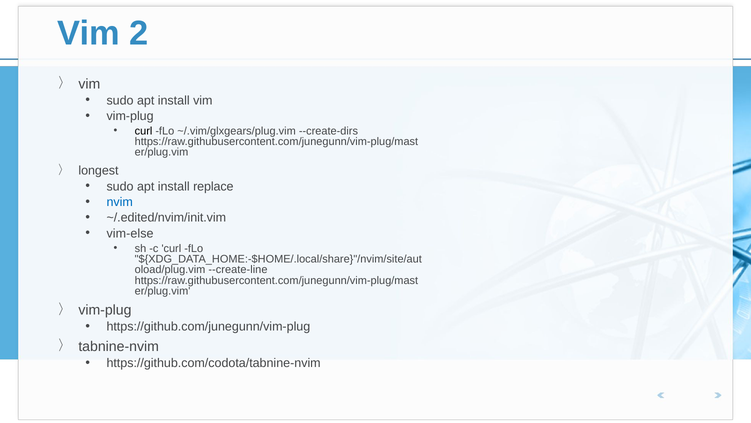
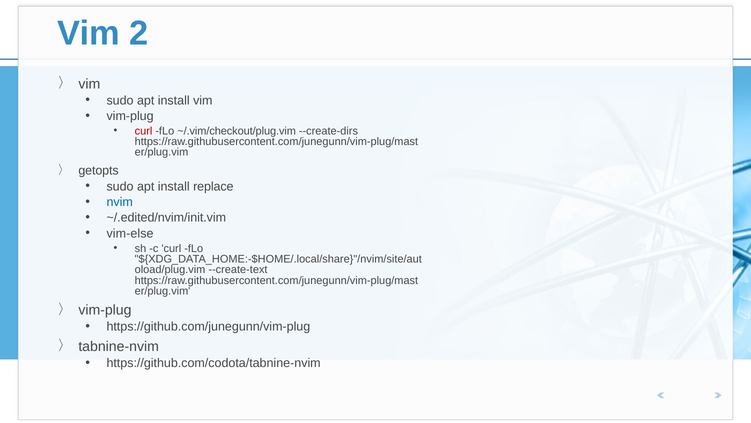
curl at (144, 131) colour: black -> red
~/.vim/glxgears/plug.vim: ~/.vim/glxgears/plug.vim -> ~/.vim/checkout/plug.vim
longest: longest -> getopts
--create-line: --create-line -> --create-text
